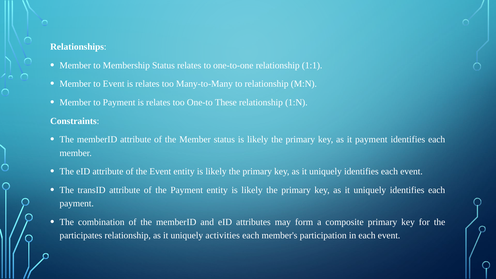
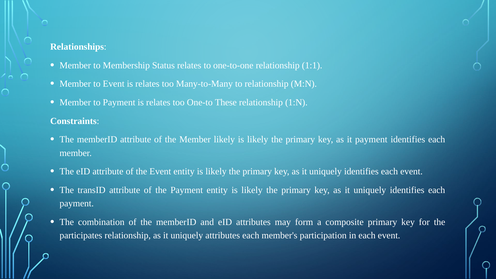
Member status: status -> likely
uniquely activities: activities -> attributes
